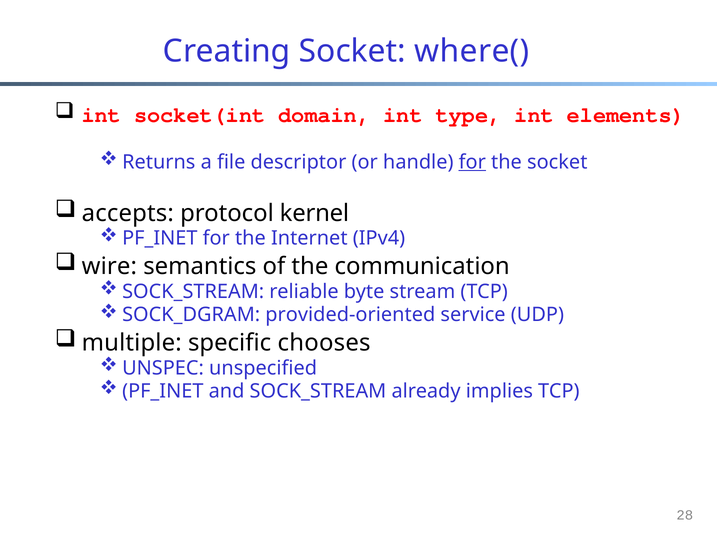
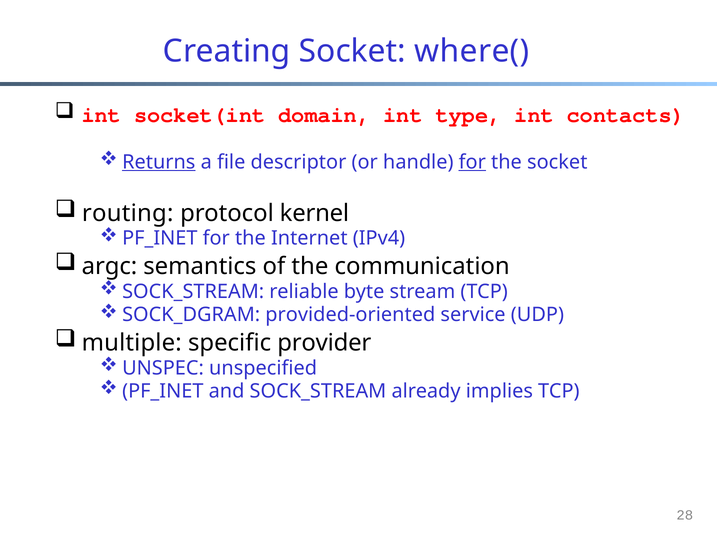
elements: elements -> contacts
Returns underline: none -> present
accepts: accepts -> routing
wire: wire -> argc
chooses: chooses -> provider
